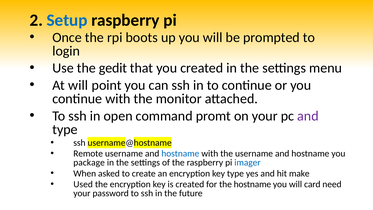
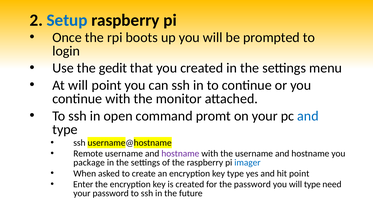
and at (308, 116) colour: purple -> blue
hostname at (180, 153) colour: blue -> purple
hit make: make -> point
Used: Used -> Enter
the hostname: hostname -> password
will card: card -> type
